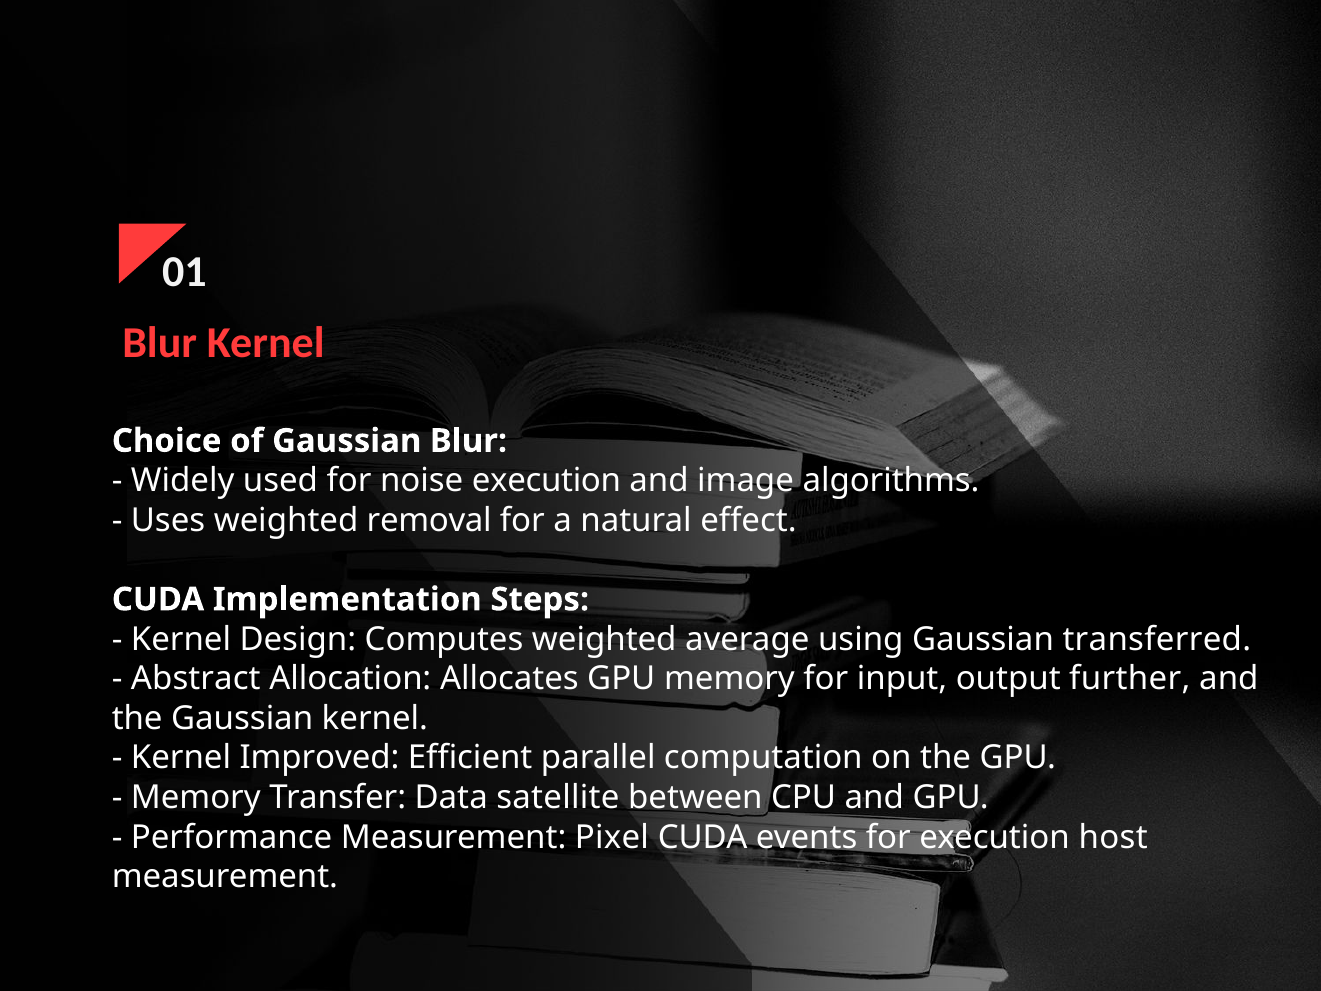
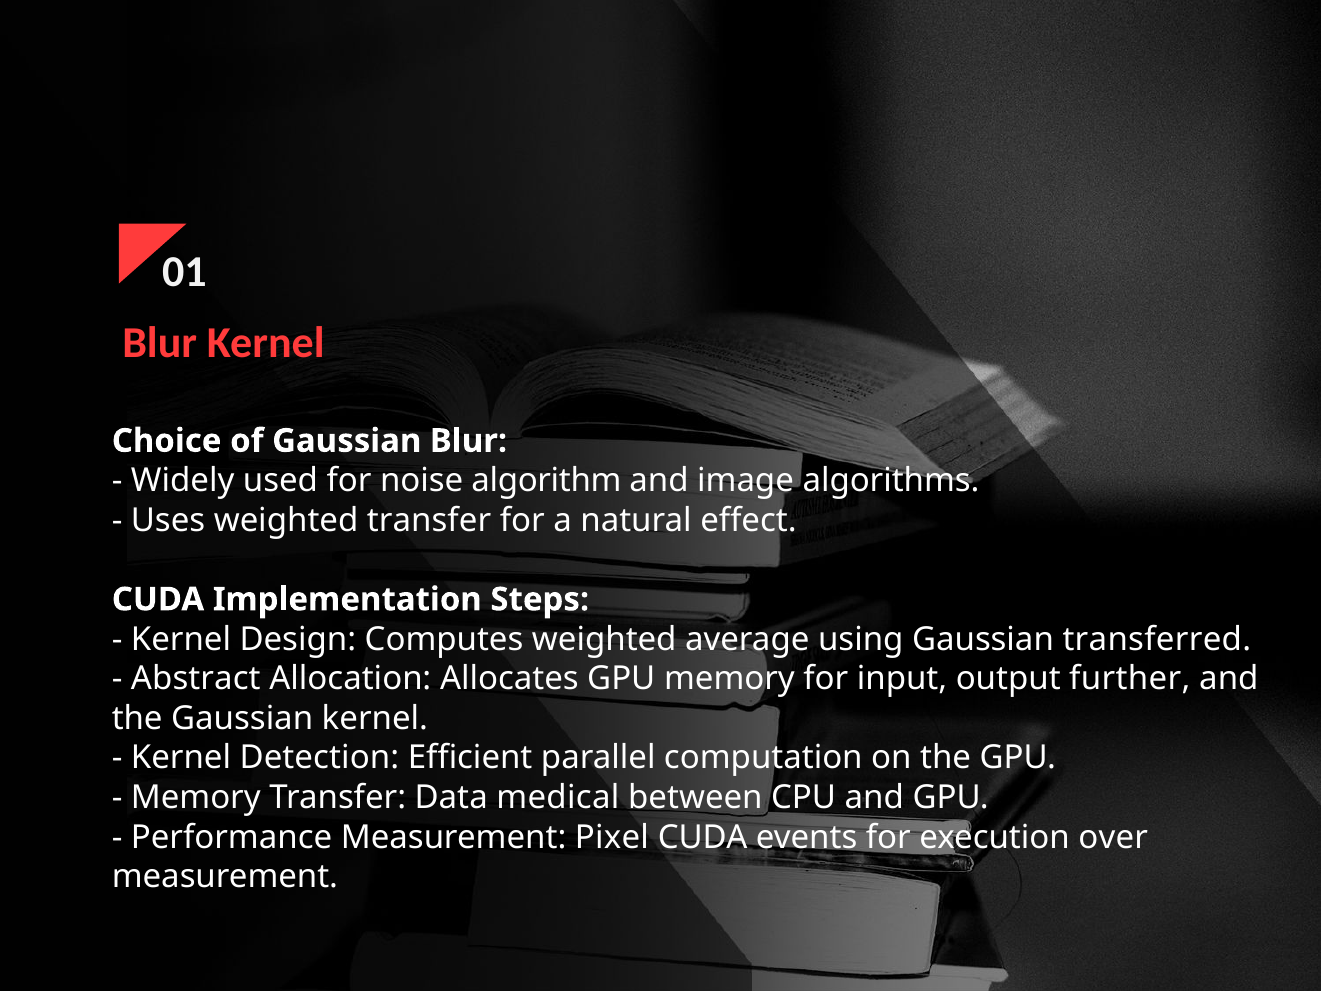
noise execution: execution -> algorithm
weighted removal: removal -> transfer
Improved: Improved -> Detection
satellite: satellite -> medical
host: host -> over
